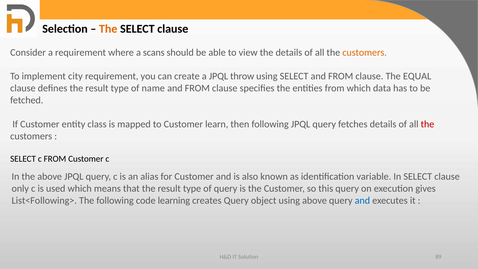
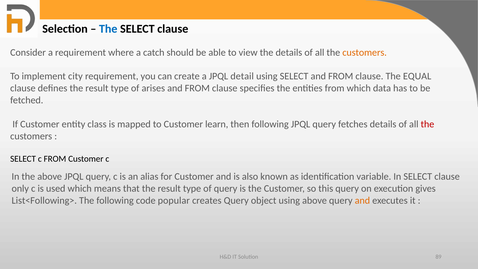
The at (108, 29) colour: orange -> blue
scans: scans -> catch
throw: throw -> detail
name: name -> arises
learning: learning -> popular
and at (362, 200) colour: blue -> orange
